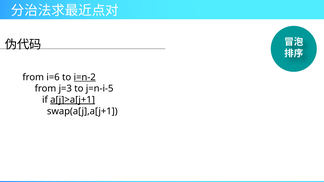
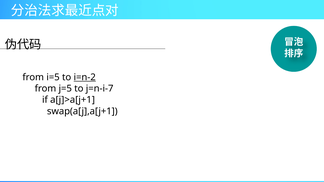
i=6: i=6 -> i=5
j=3: j=3 -> j=5
j=n-i-5: j=n-i-5 -> j=n-i-7
a[j]>a[j+1 underline: present -> none
